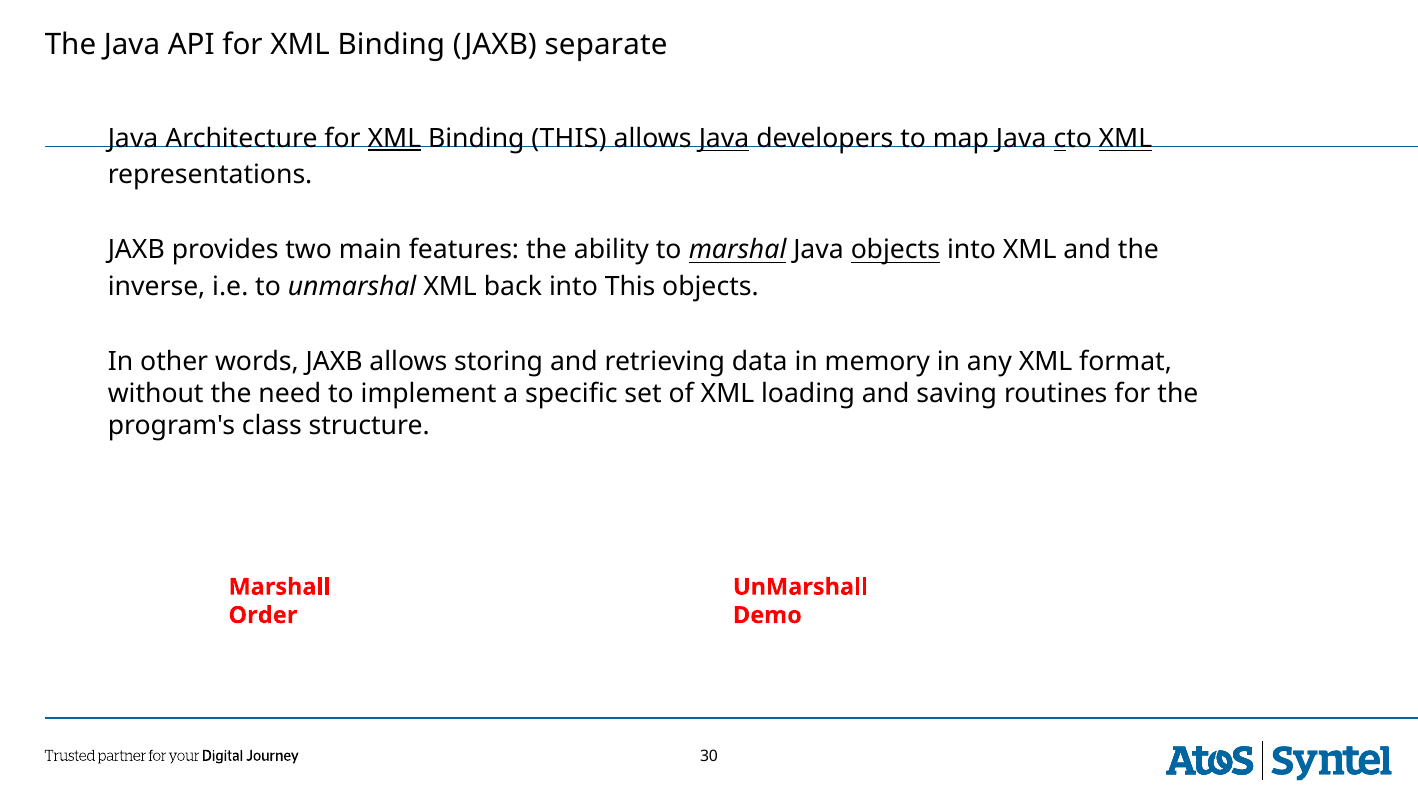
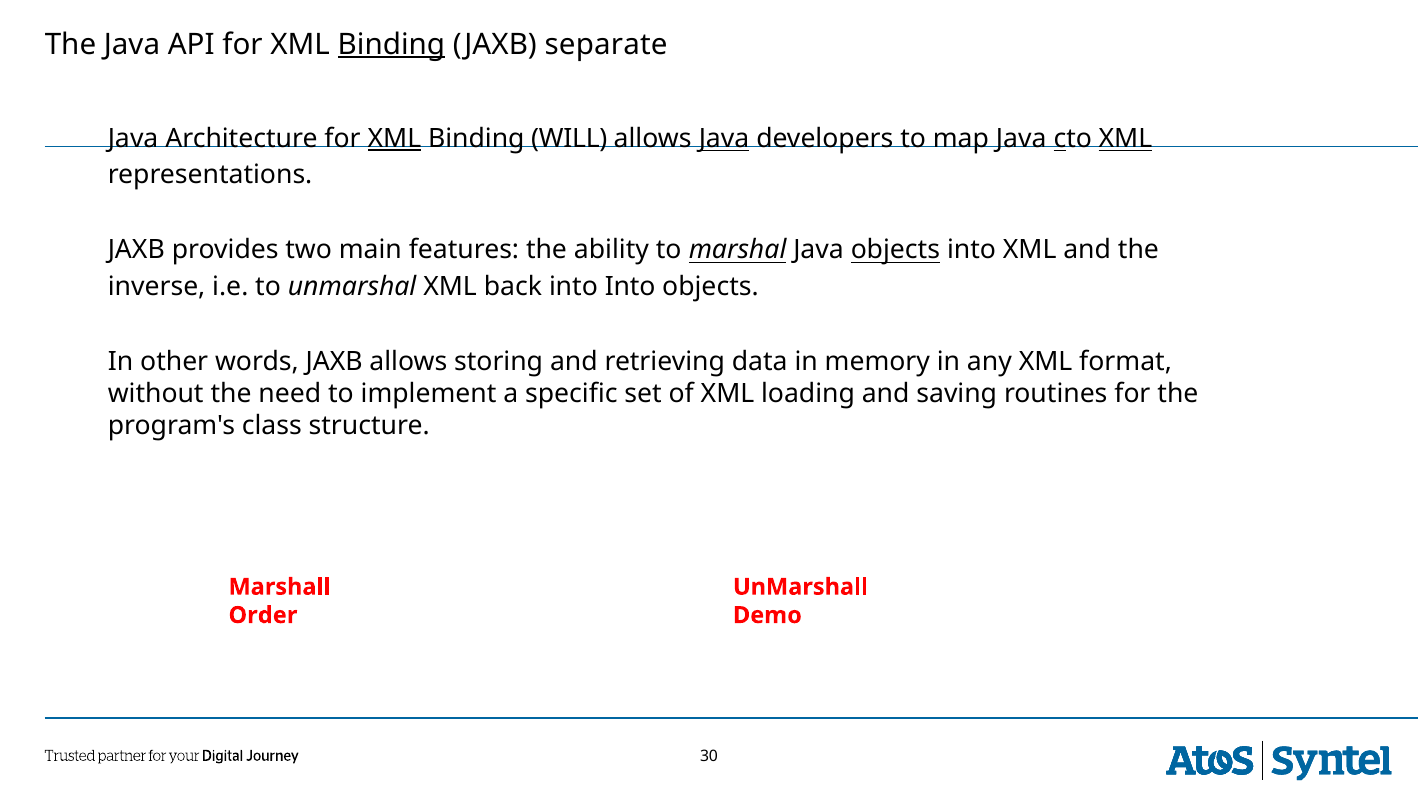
Binding at (391, 44) underline: none -> present
Binding THIS: THIS -> WILL
into This: This -> Into
